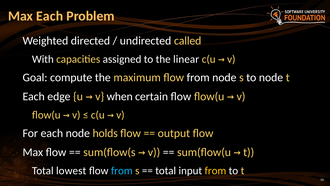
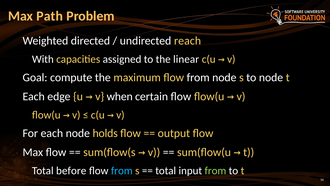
Max Each: Each -> Path
called: called -> reach
lowest: lowest -> before
from at (215, 170) colour: yellow -> light green
